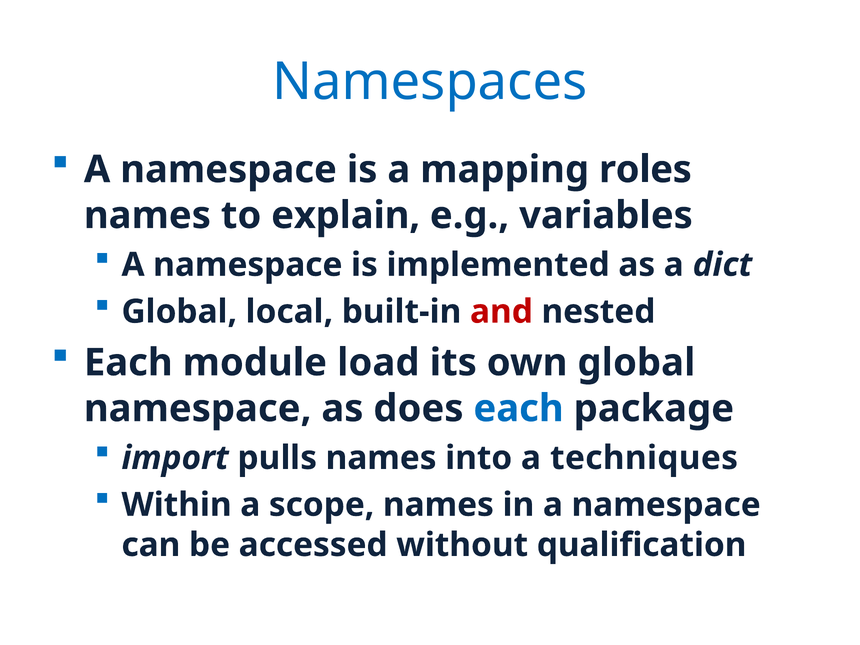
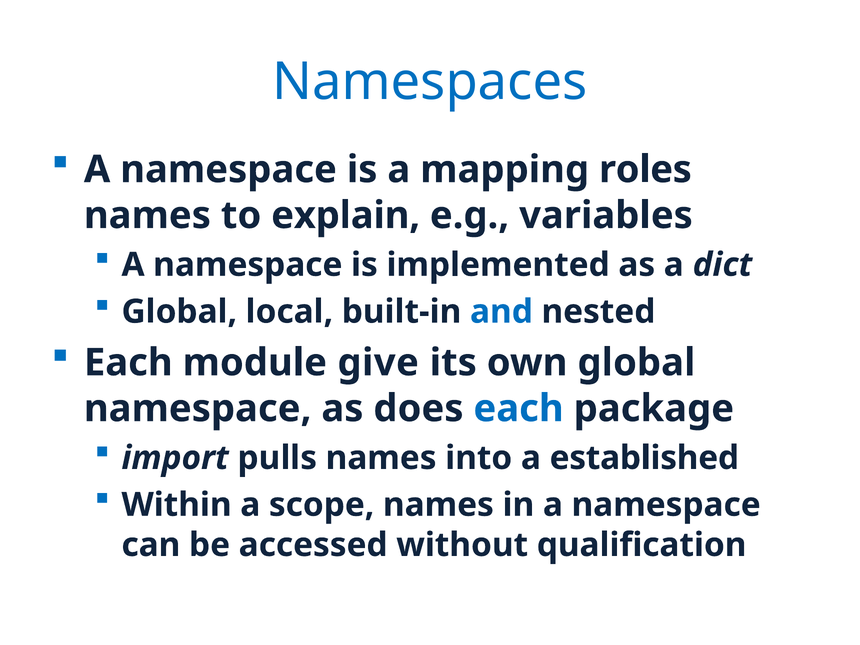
and colour: red -> blue
load: load -> give
techniques: techniques -> established
